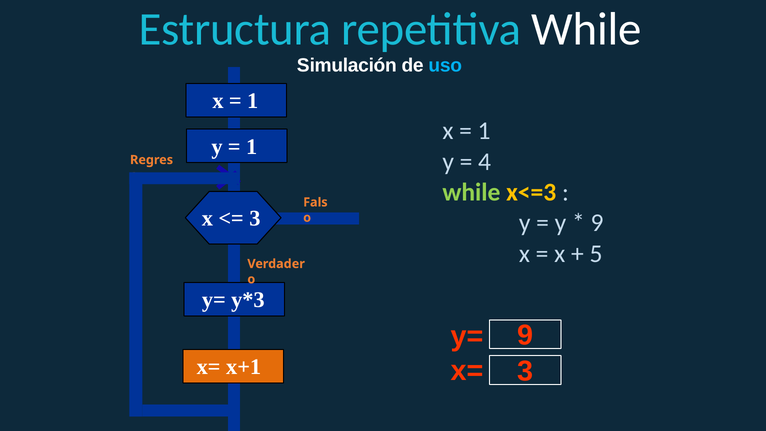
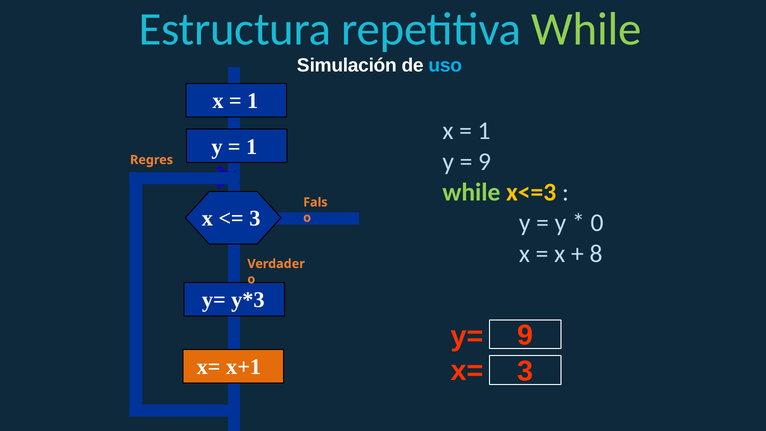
While at (587, 29) colour: white -> light green
4 at (485, 162): 4 -> 9
9 at (597, 223): 9 -> 0
5: 5 -> 8
